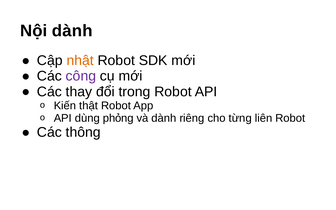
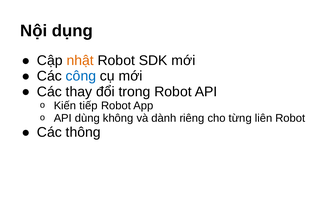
Nội dành: dành -> dụng
công colour: purple -> blue
thật: thật -> tiếp
phỏng: phỏng -> không
